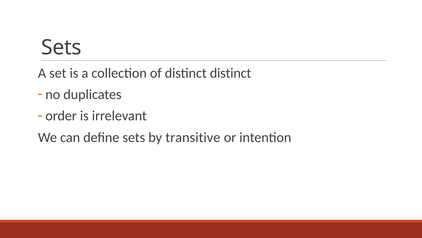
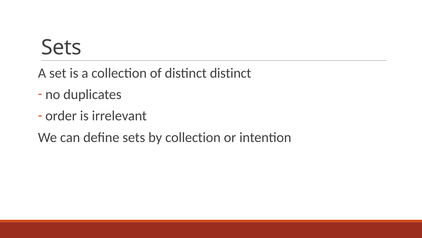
by transitive: transitive -> collection
